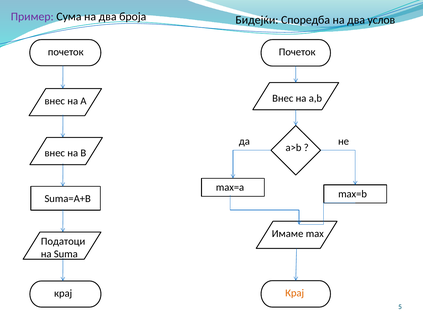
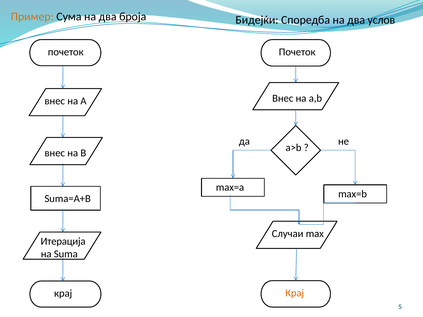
Пример colour: purple -> orange
Имаме: Имаме -> Случаи
Податоци: Податоци -> Итерација
